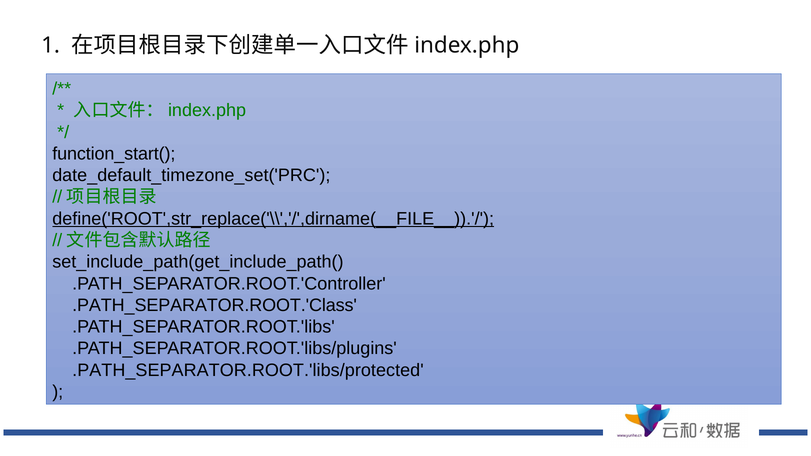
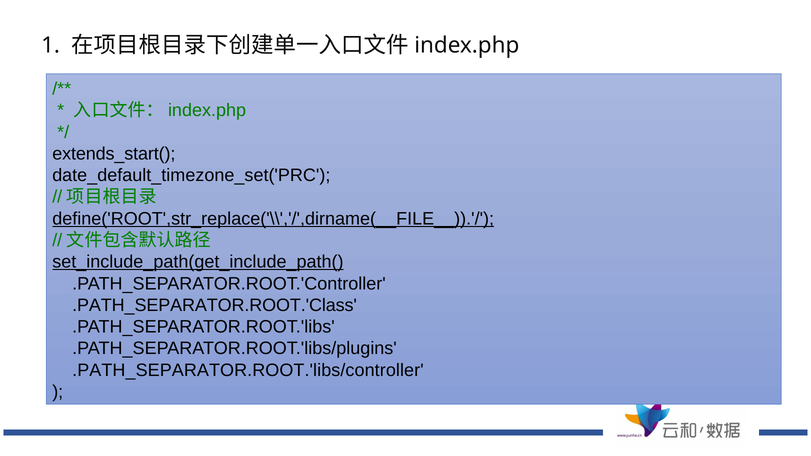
function_start(: function_start( -> extends_start(
set_include_path(get_include_path( underline: none -> present
.PATH_SEPARATOR.ROOT.'libs/protected: .PATH_SEPARATOR.ROOT.'libs/protected -> .PATH_SEPARATOR.ROOT.'libs/controller
